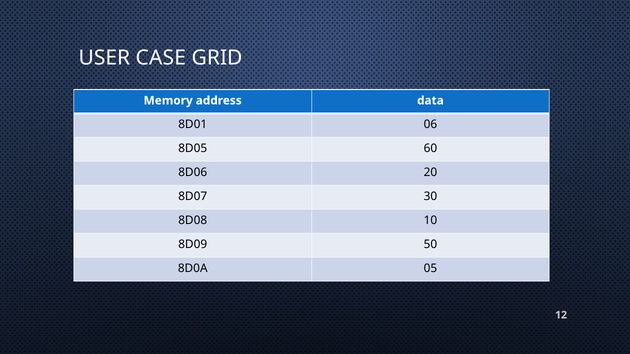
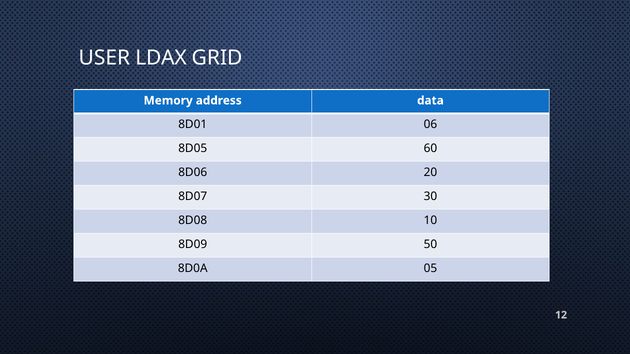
CASE: CASE -> LDAX
